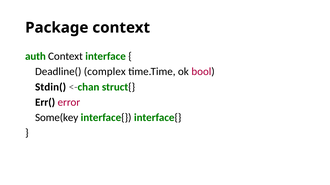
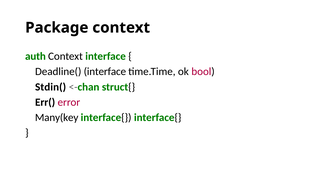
Deadline( complex: complex -> interface
Some(key: Some(key -> Many(key
